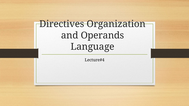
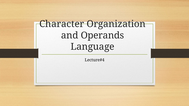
Directives: Directives -> Character
